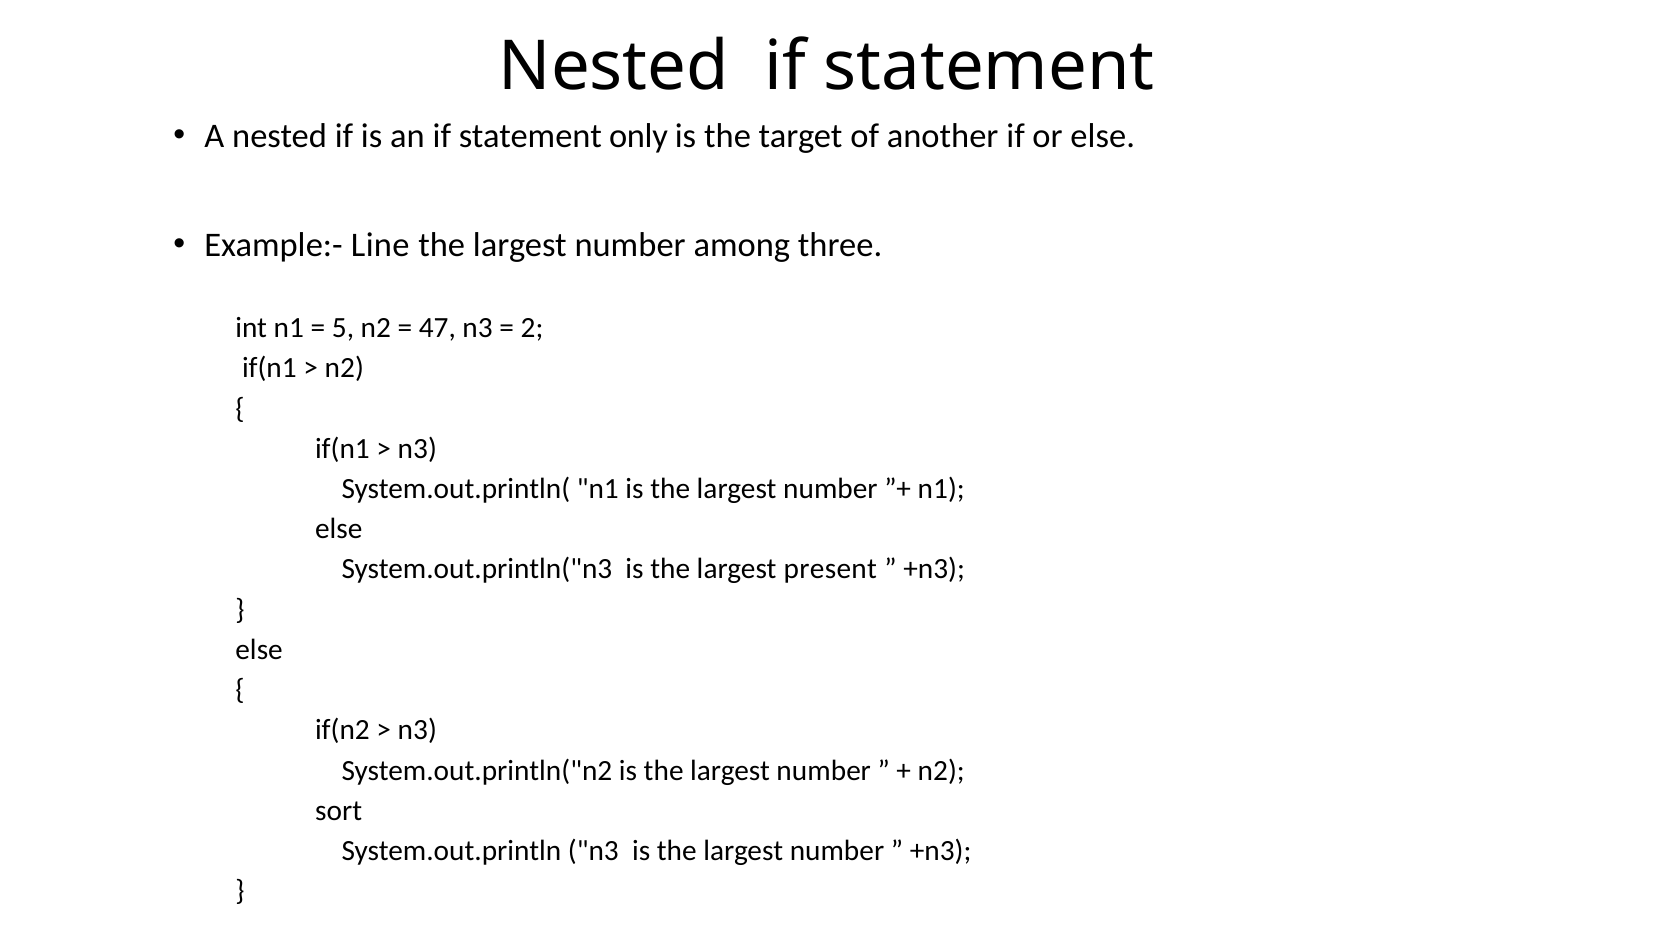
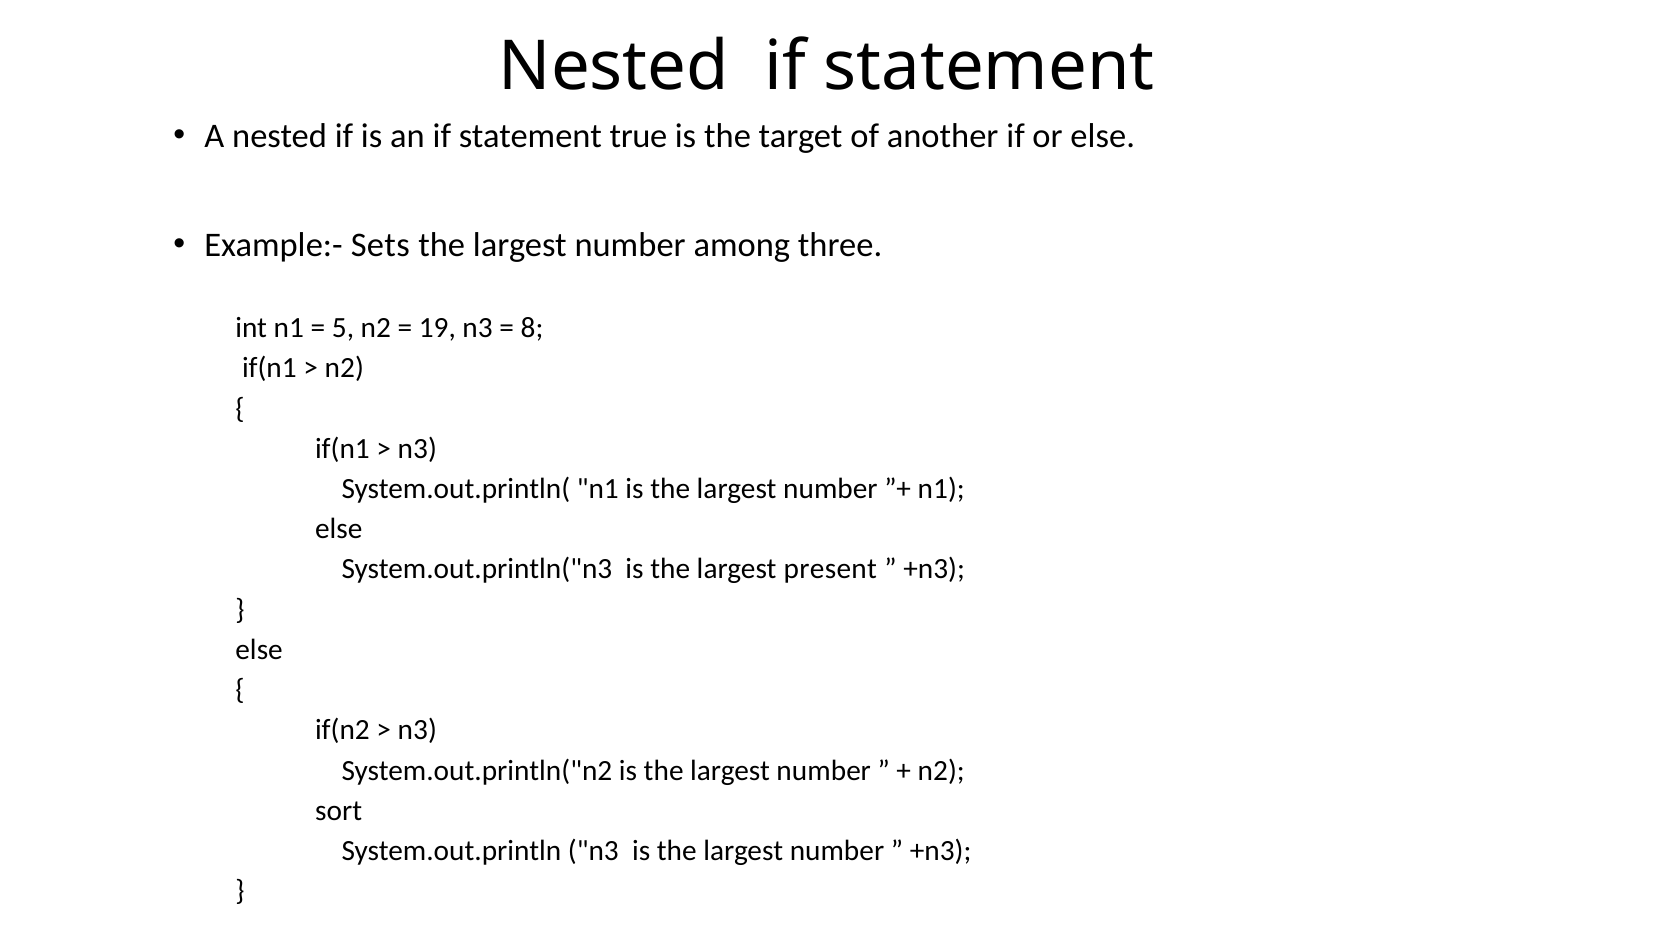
only: only -> true
Line: Line -> Sets
47: 47 -> 19
2: 2 -> 8
